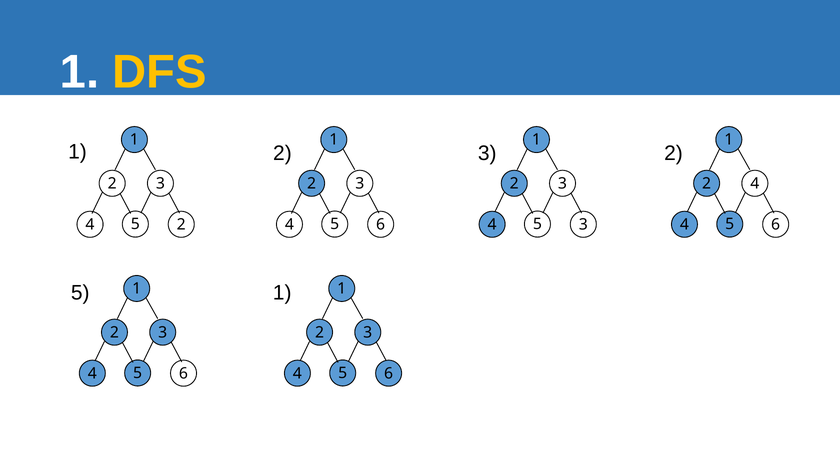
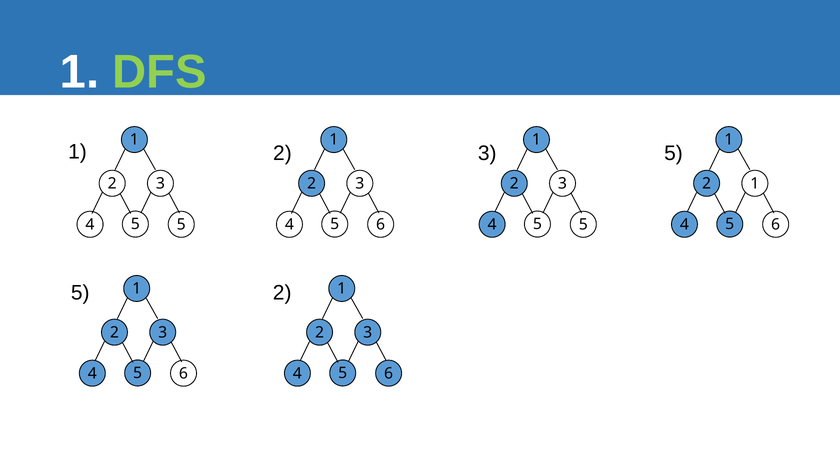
DFS colour: yellow -> light green
2 at (674, 153): 2 -> 5
4 at (755, 183): 4 -> 1
2 at (181, 224): 2 -> 5
3 at (583, 224): 3 -> 5
5 1: 1 -> 2
